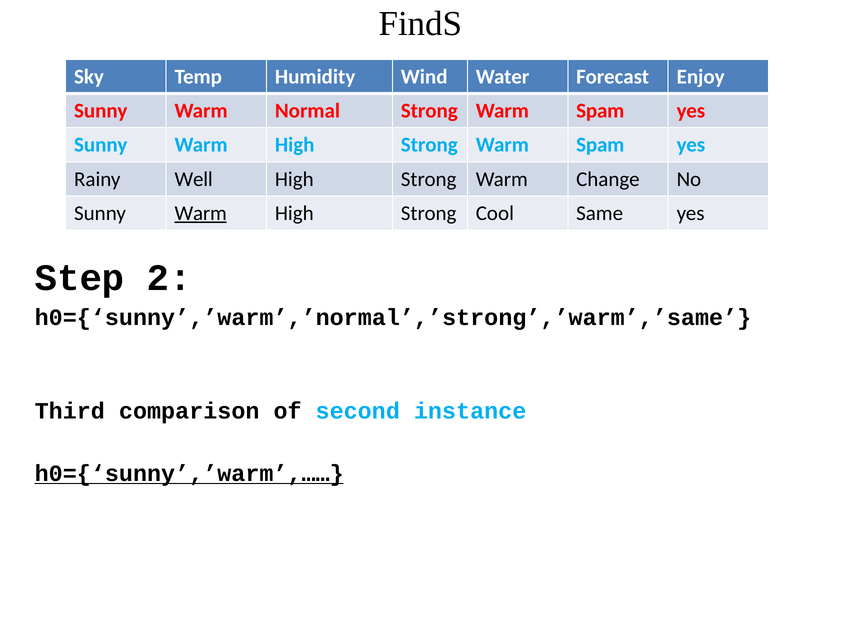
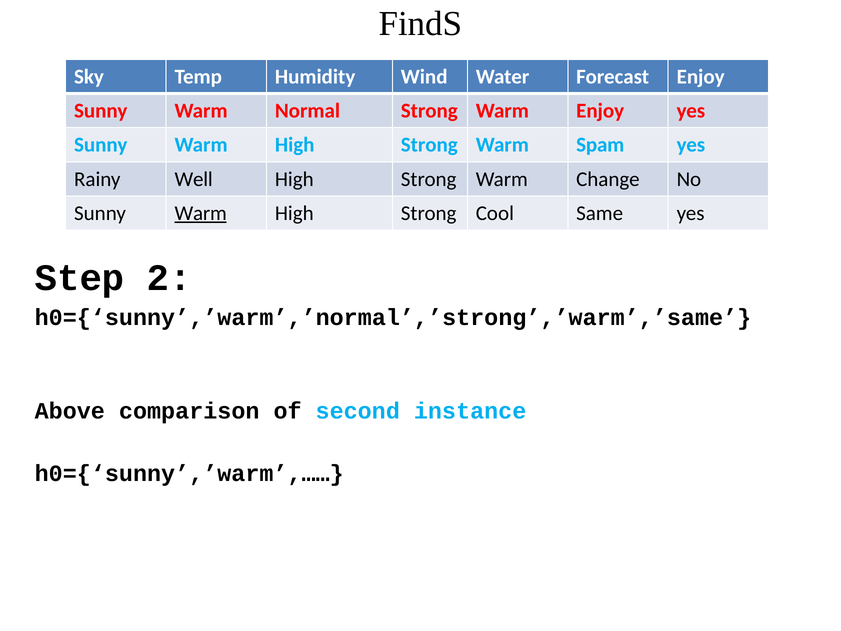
Normal Strong Warm Spam: Spam -> Enjoy
Third: Third -> Above
h0={‘sunny’,’warm’,…… underline: present -> none
